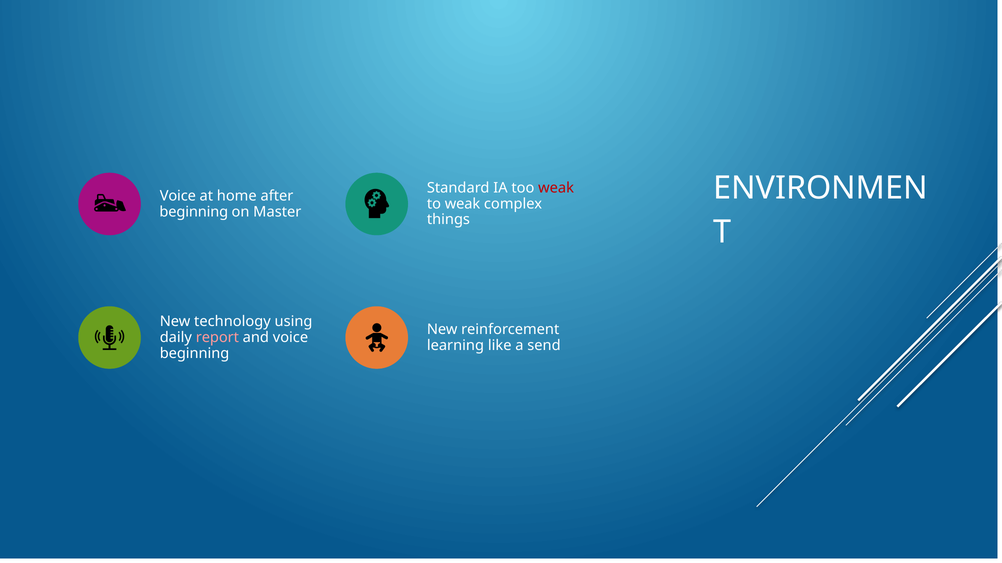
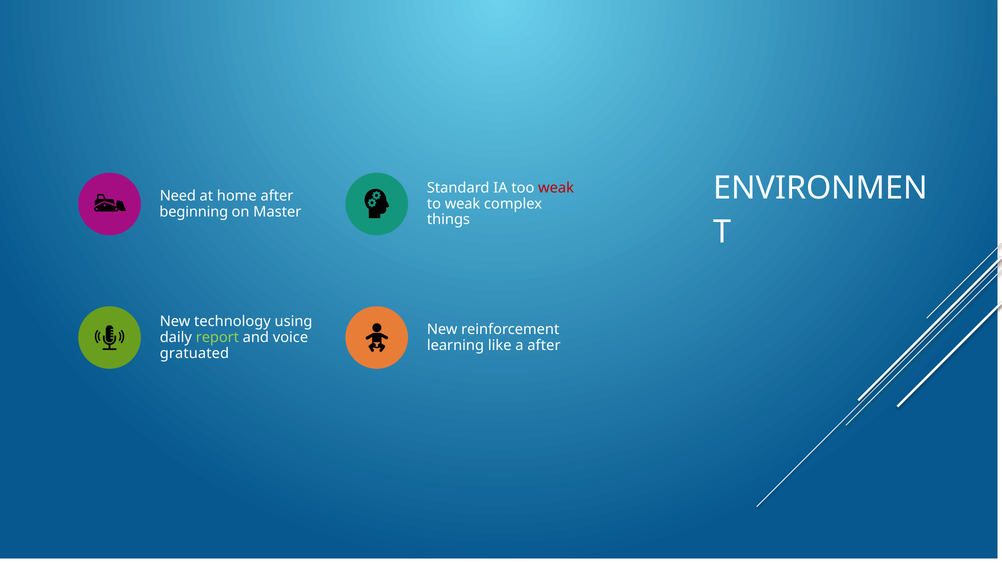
Voice at (178, 196): Voice -> Need
report colour: pink -> light green
a send: send -> after
beginning at (195, 354): beginning -> gratuated
